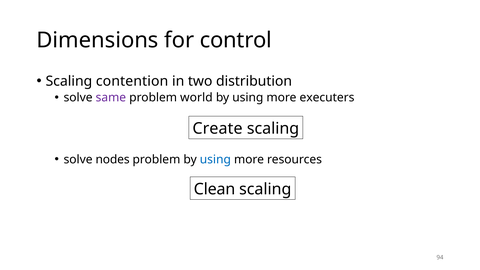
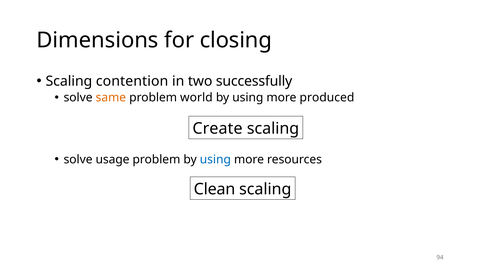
control: control -> closing
distribution: distribution -> successfully
same colour: purple -> orange
executers: executers -> produced
nodes: nodes -> usage
